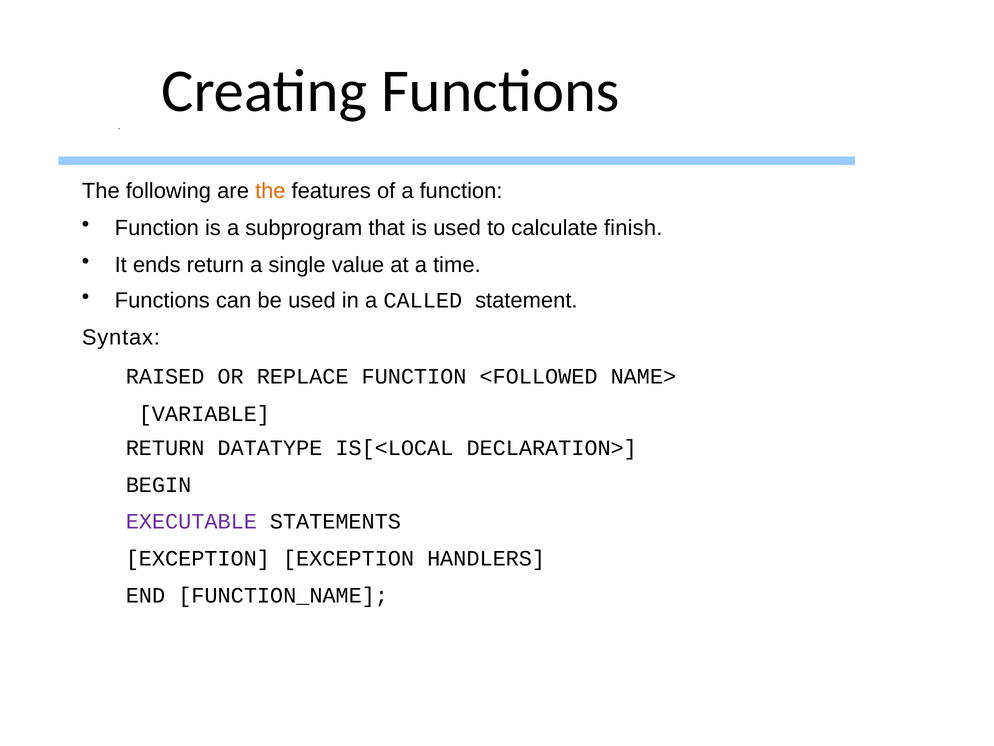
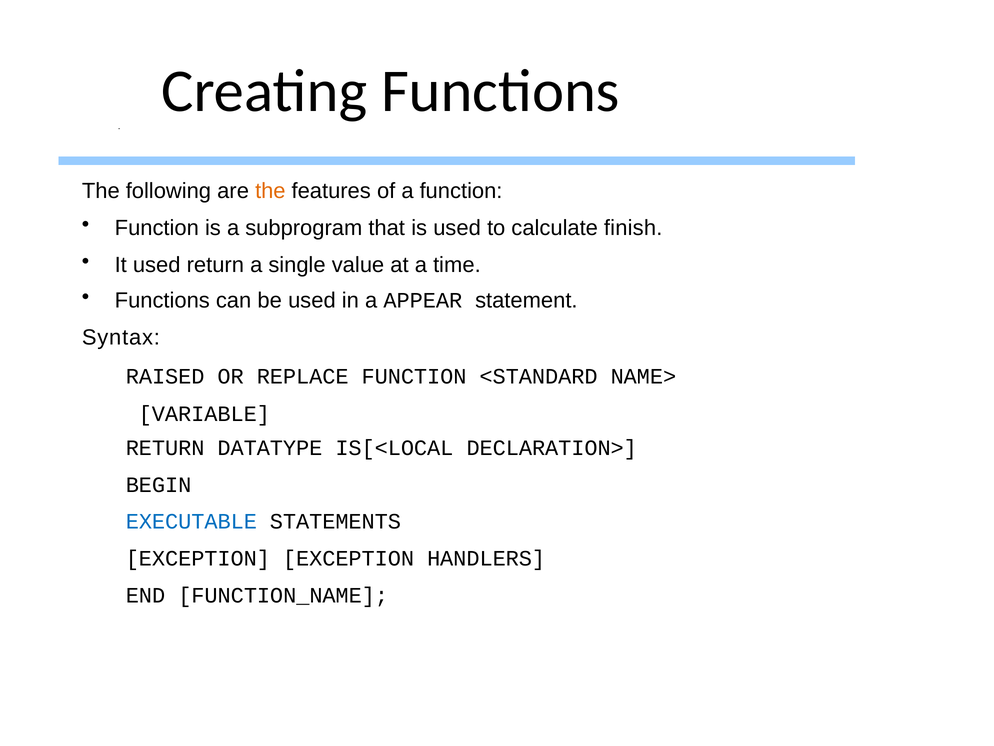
It ends: ends -> used
CALLED: CALLED -> APPEAR
<FOLLOWED: <FOLLOWED -> <STANDARD
EXECUTABLE colour: purple -> blue
